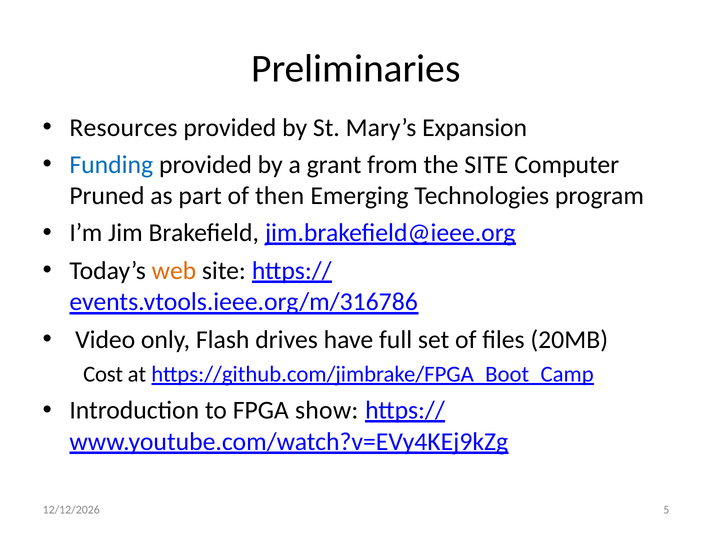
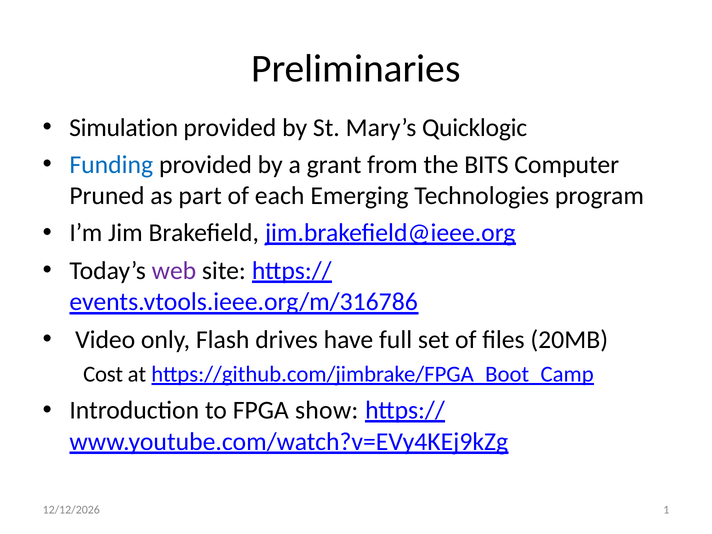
Resources: Resources -> Simulation
Expansion: Expansion -> Quicklogic
the SITE: SITE -> BITS
then: then -> each
web colour: orange -> purple
5: 5 -> 1
